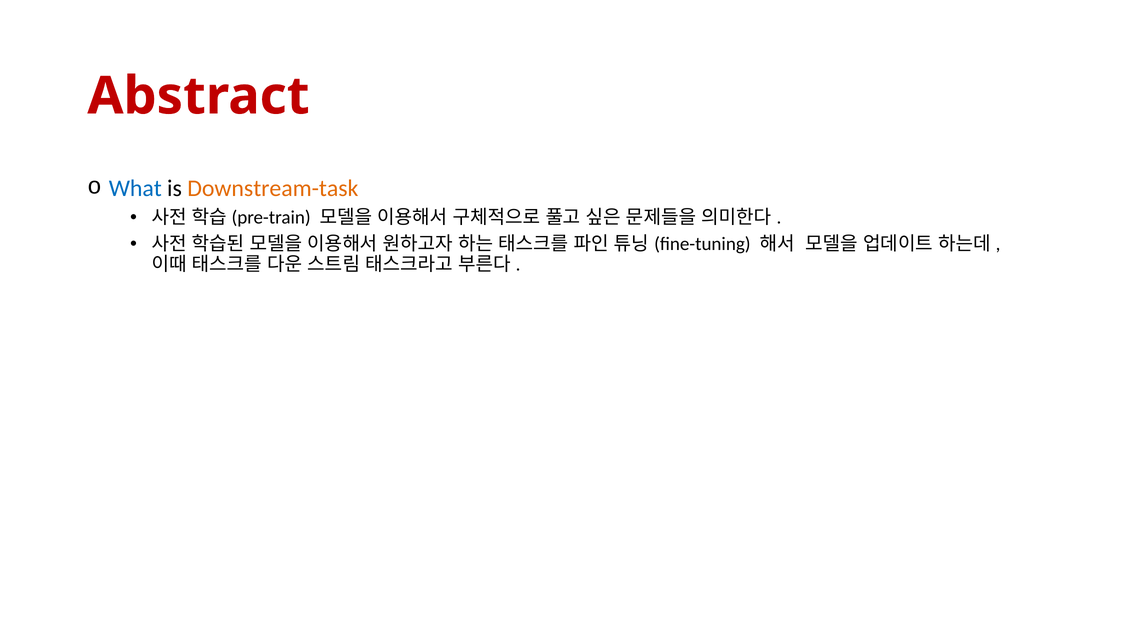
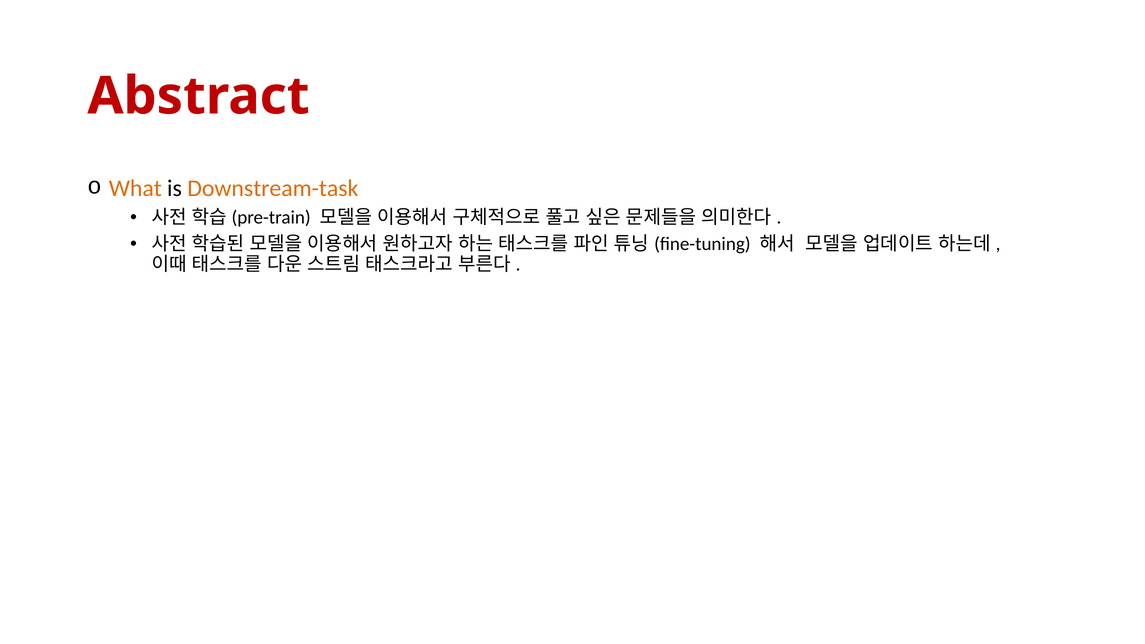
What colour: blue -> orange
